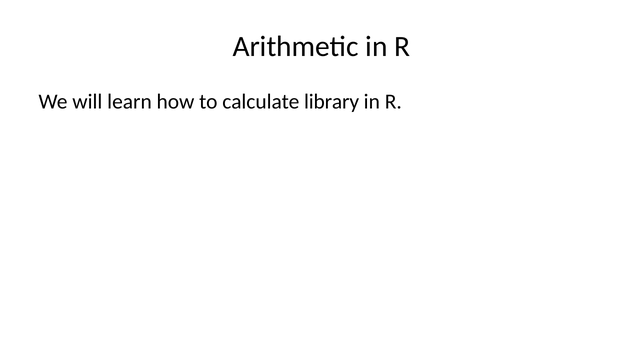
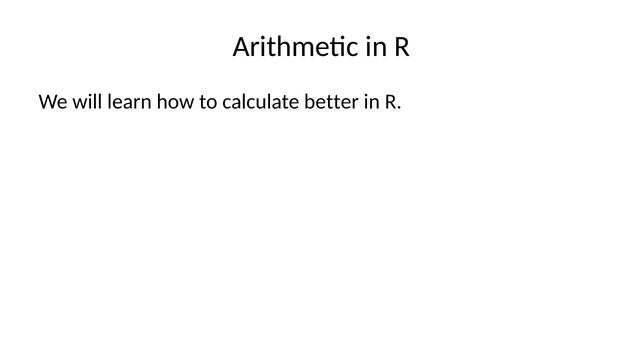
library: library -> better
